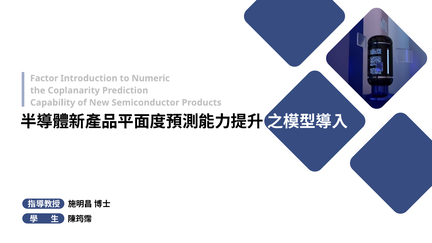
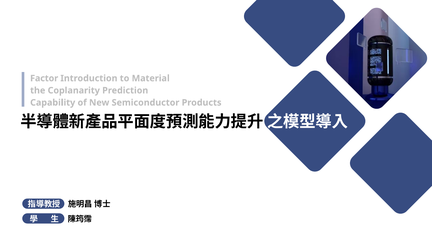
Numeric: Numeric -> Material
